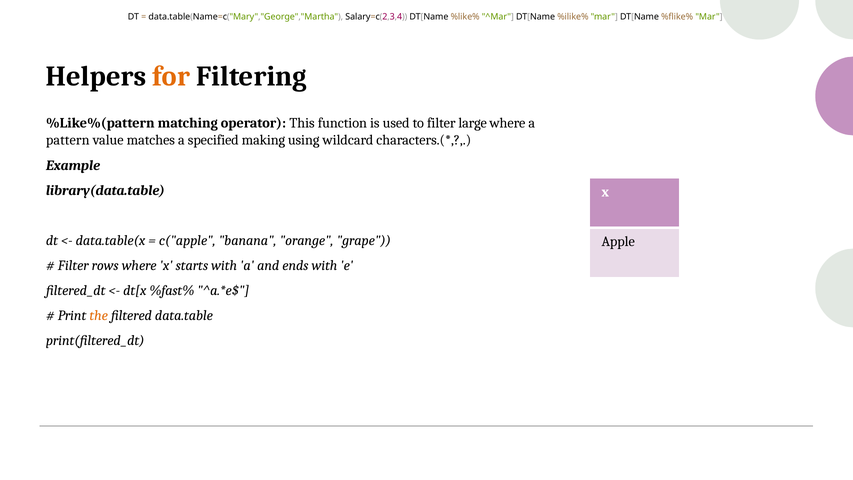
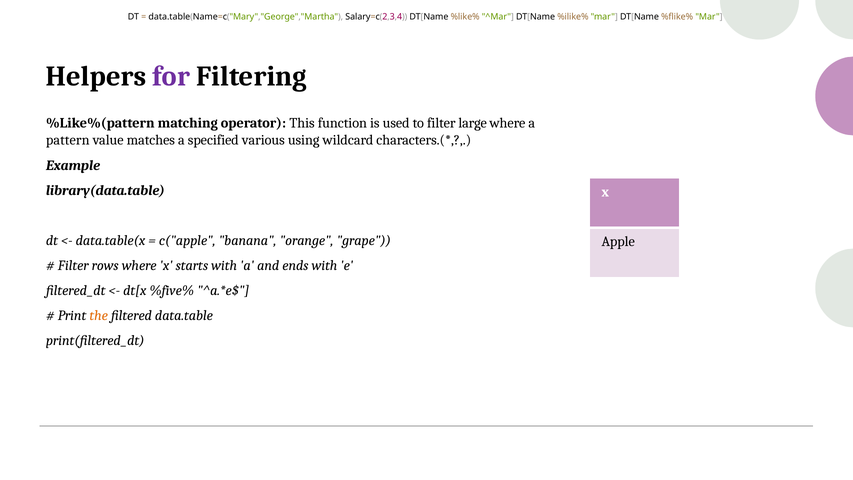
for colour: orange -> purple
making: making -> various
%fast%: %fast% -> %five%
